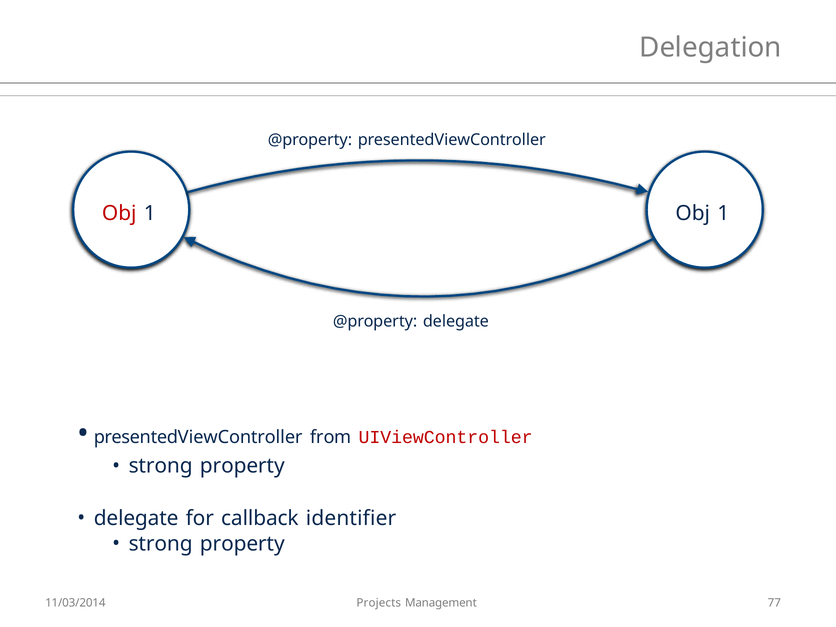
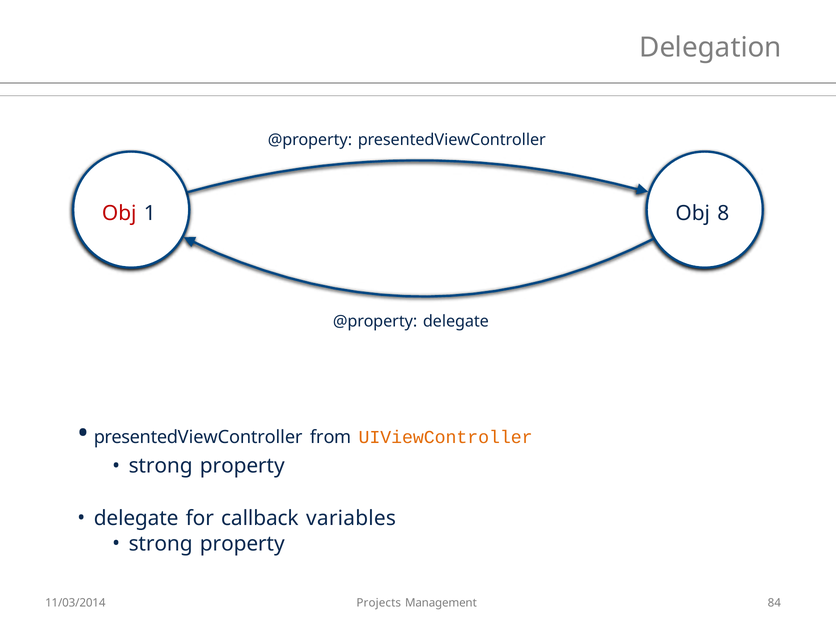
1 Obj 1: 1 -> 8
UIViewController colour: red -> orange
identifier: identifier -> variables
77: 77 -> 84
